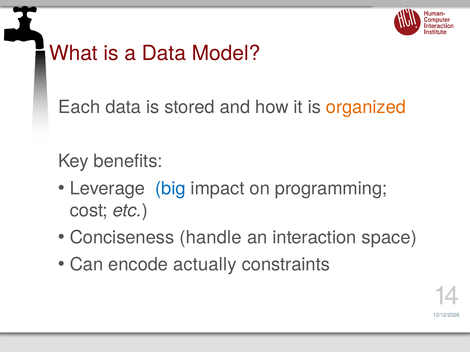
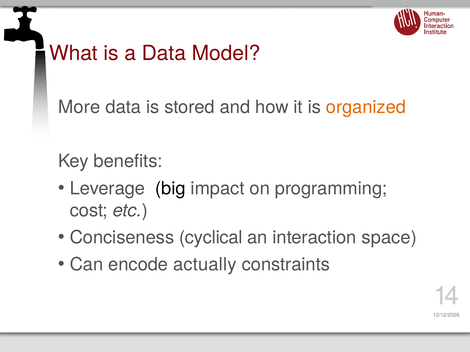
Each: Each -> More
big colour: blue -> black
handle: handle -> cyclical
